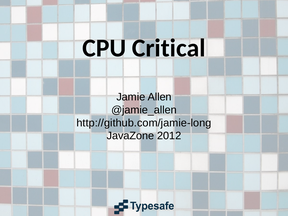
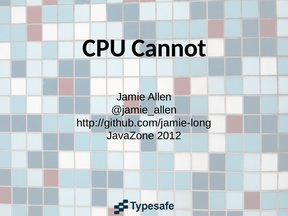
Critical: Critical -> Cannot
